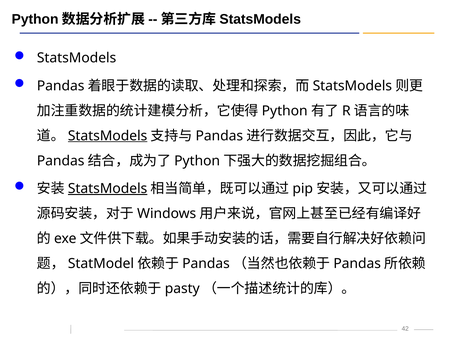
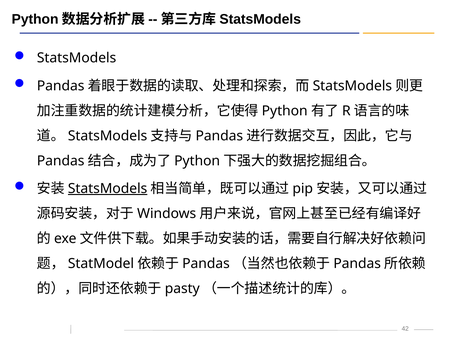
StatsModels at (108, 136) underline: present -> none
